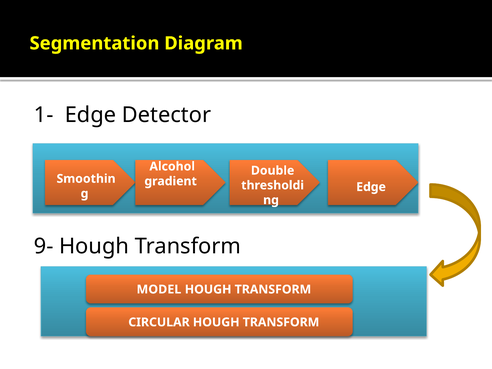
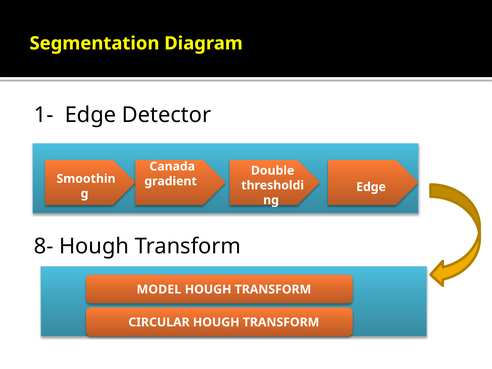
Alcohol: Alcohol -> Canada
9-: 9- -> 8-
